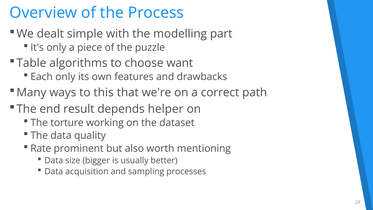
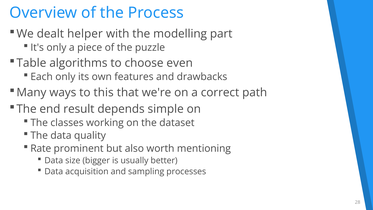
simple: simple -> helper
want: want -> even
helper: helper -> simple
torture: torture -> classes
